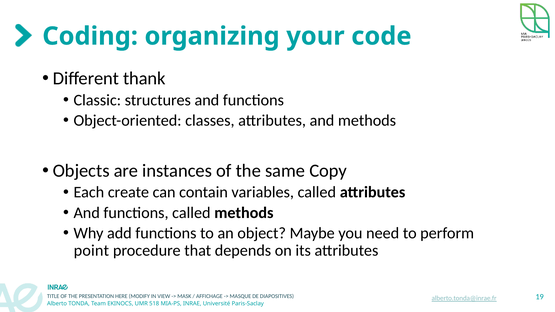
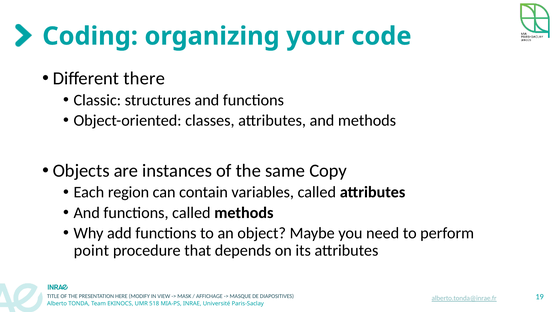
thank: thank -> there
create: create -> region
